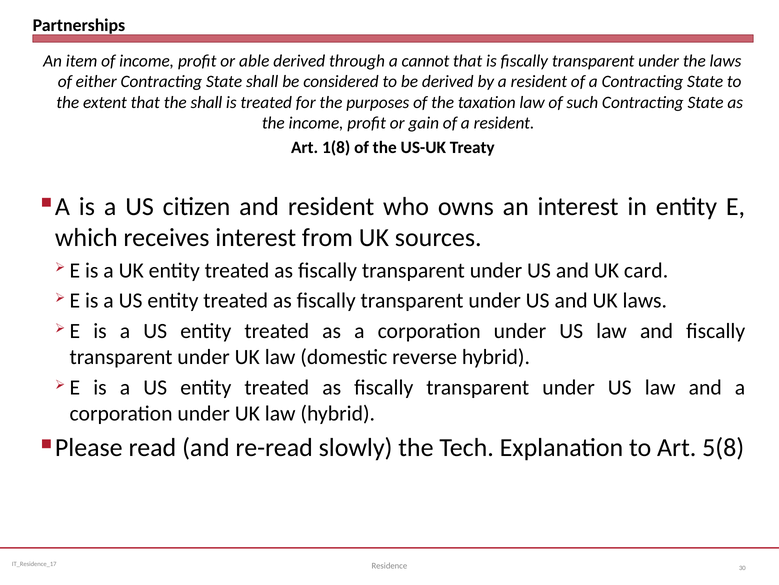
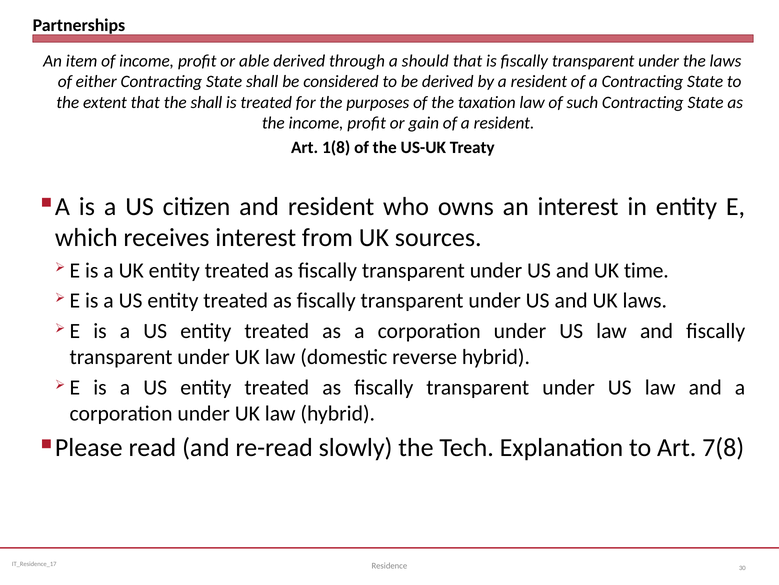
cannot: cannot -> should
card: card -> time
5(8: 5(8 -> 7(8
